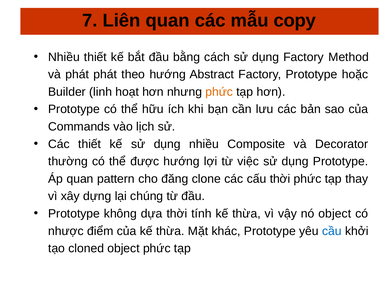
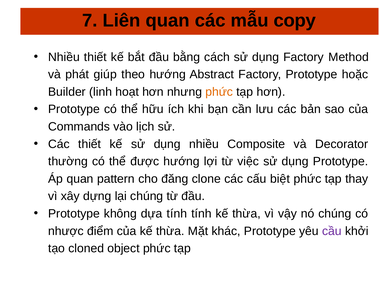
phát phát: phát -> giúp
cấu thời: thời -> biệt
dựa thời: thời -> tính
nó object: object -> chúng
cầu colour: blue -> purple
